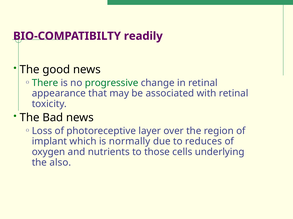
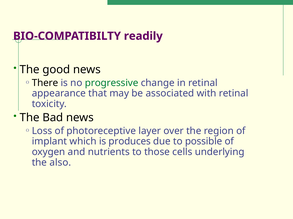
There colour: green -> black
normally: normally -> produces
reduces: reduces -> possible
